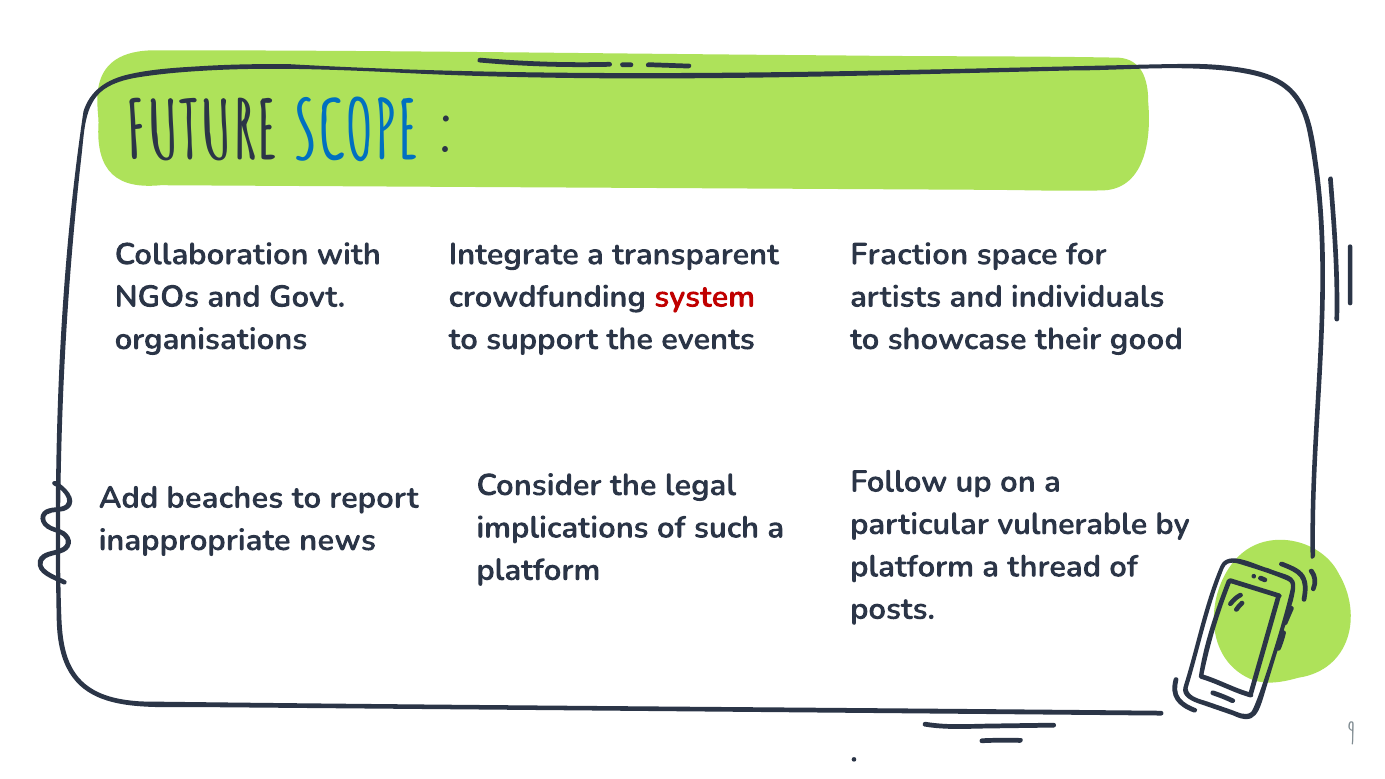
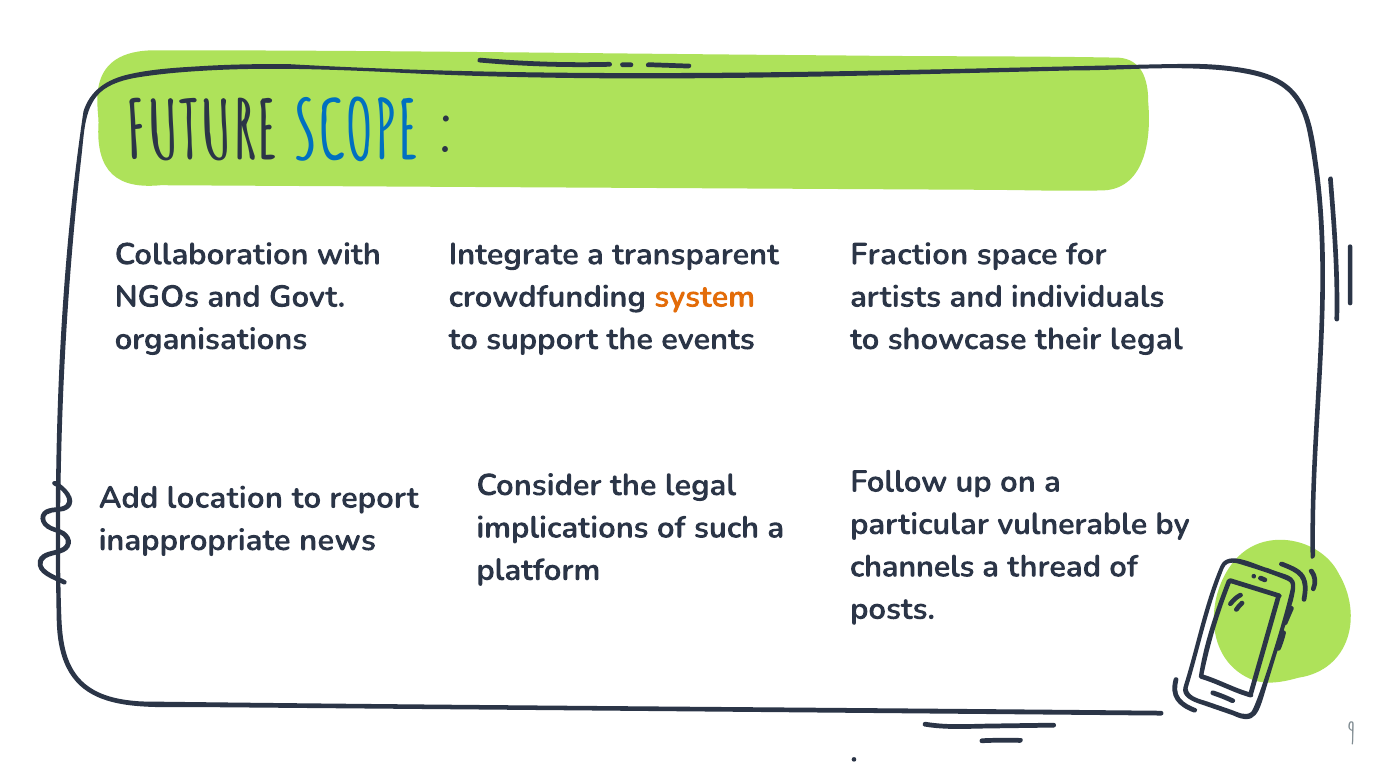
system colour: red -> orange
their good: good -> legal
beaches: beaches -> location
platform at (912, 566): platform -> channels
